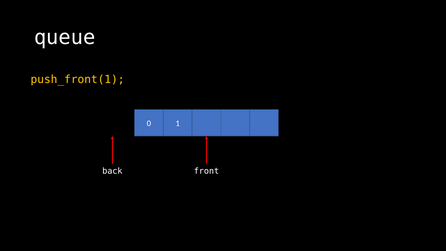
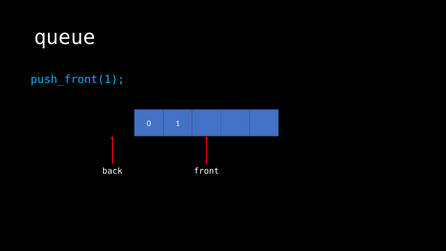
push_front(1 colour: yellow -> light blue
